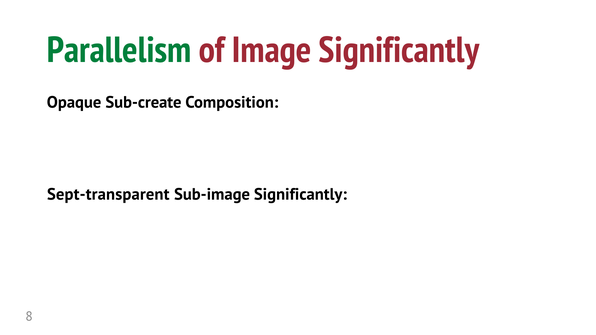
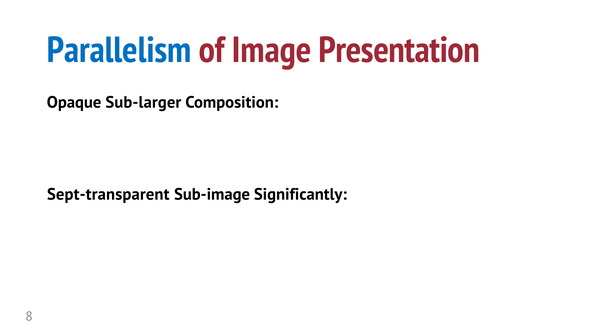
Parallelism colour: green -> blue
Image Significantly: Significantly -> Presentation
Sub-create: Sub-create -> Sub-larger
